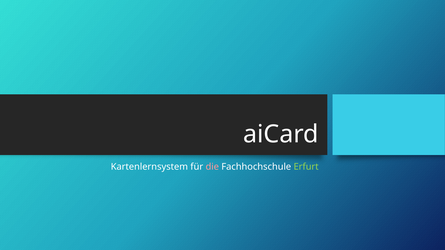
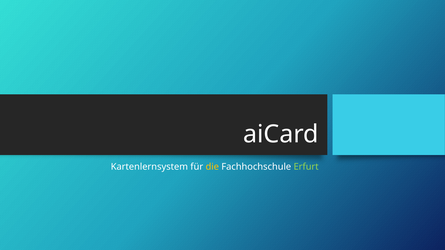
die colour: pink -> yellow
